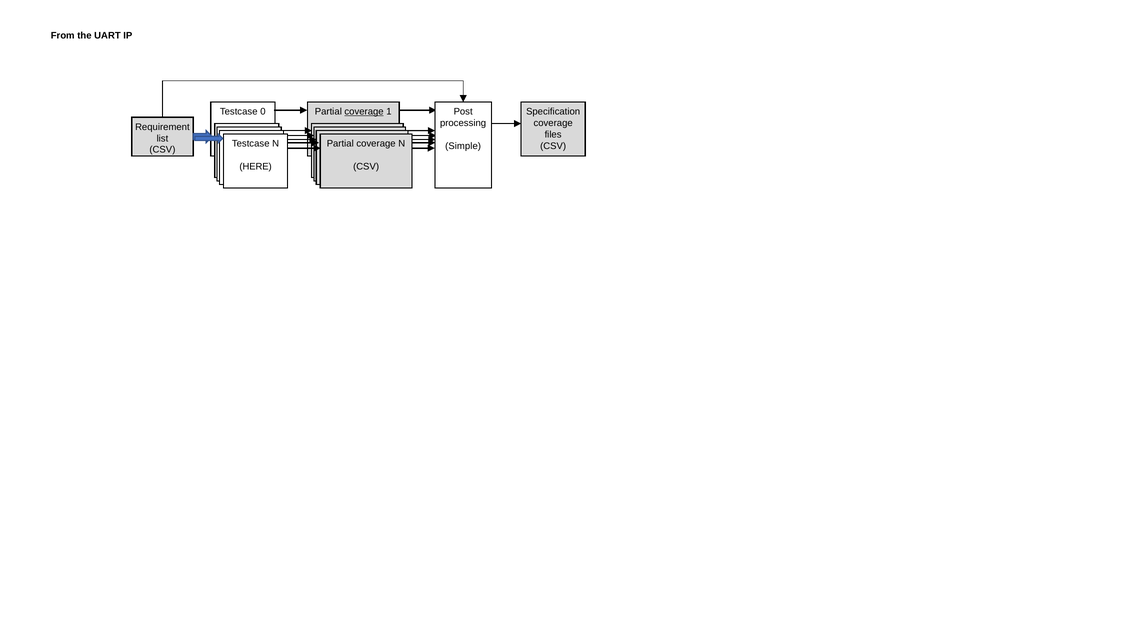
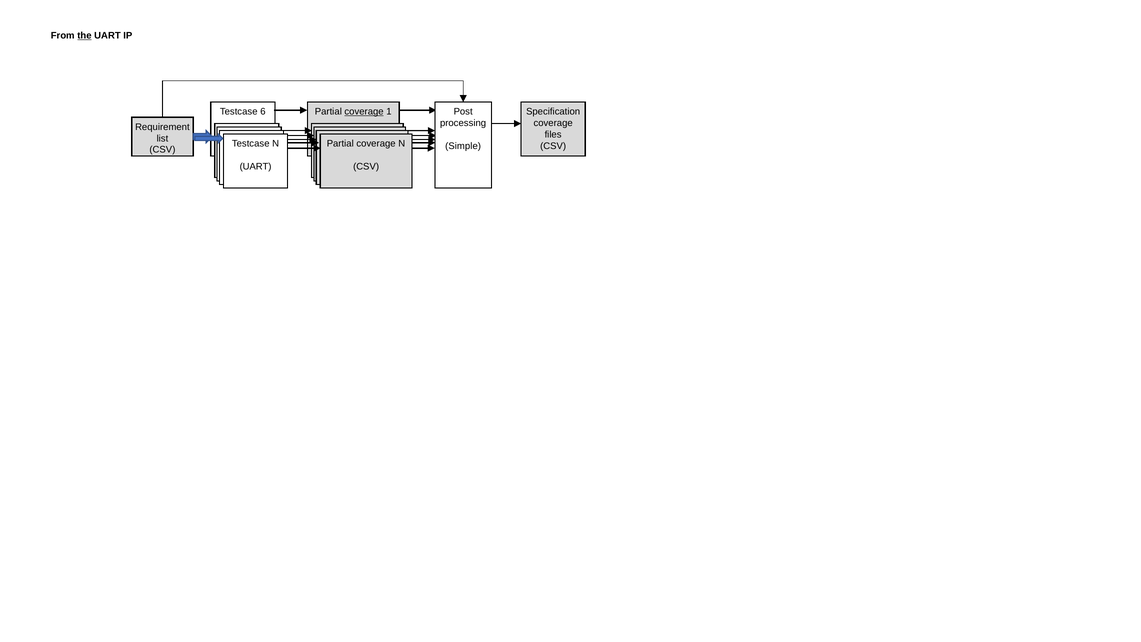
the underline: none -> present
0: 0 -> 6
HERE at (256, 167): HERE -> UART
